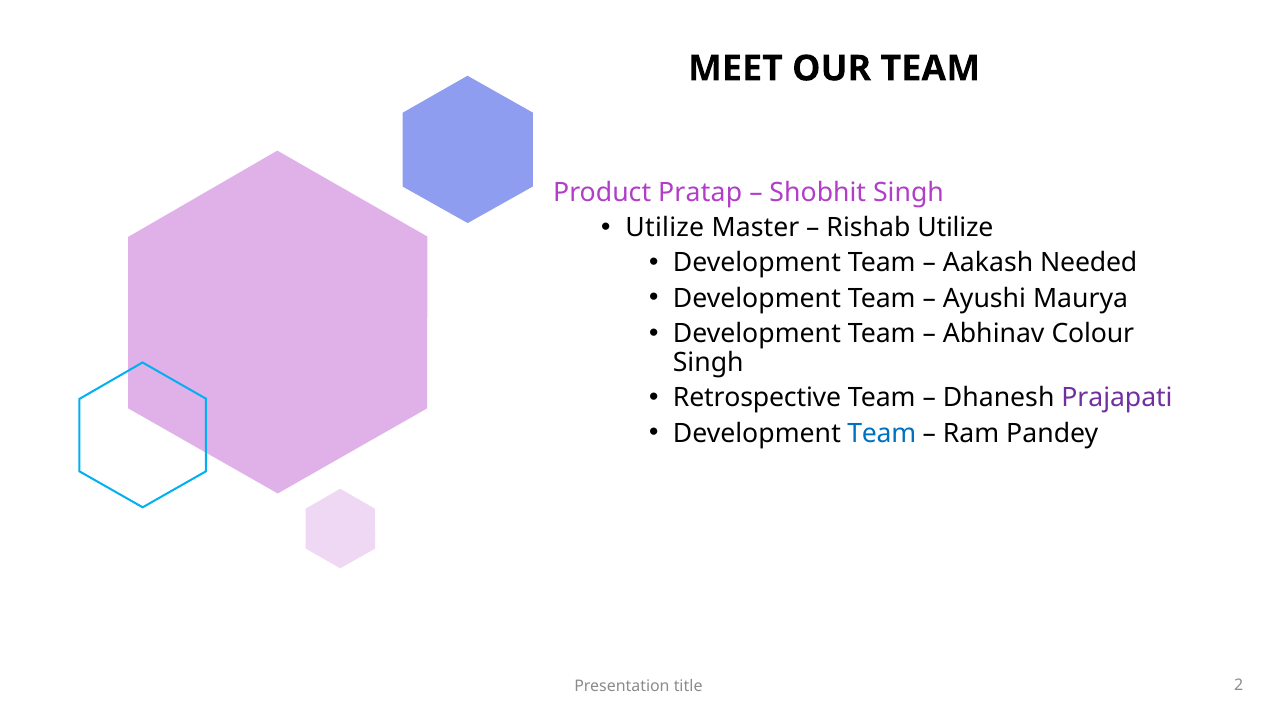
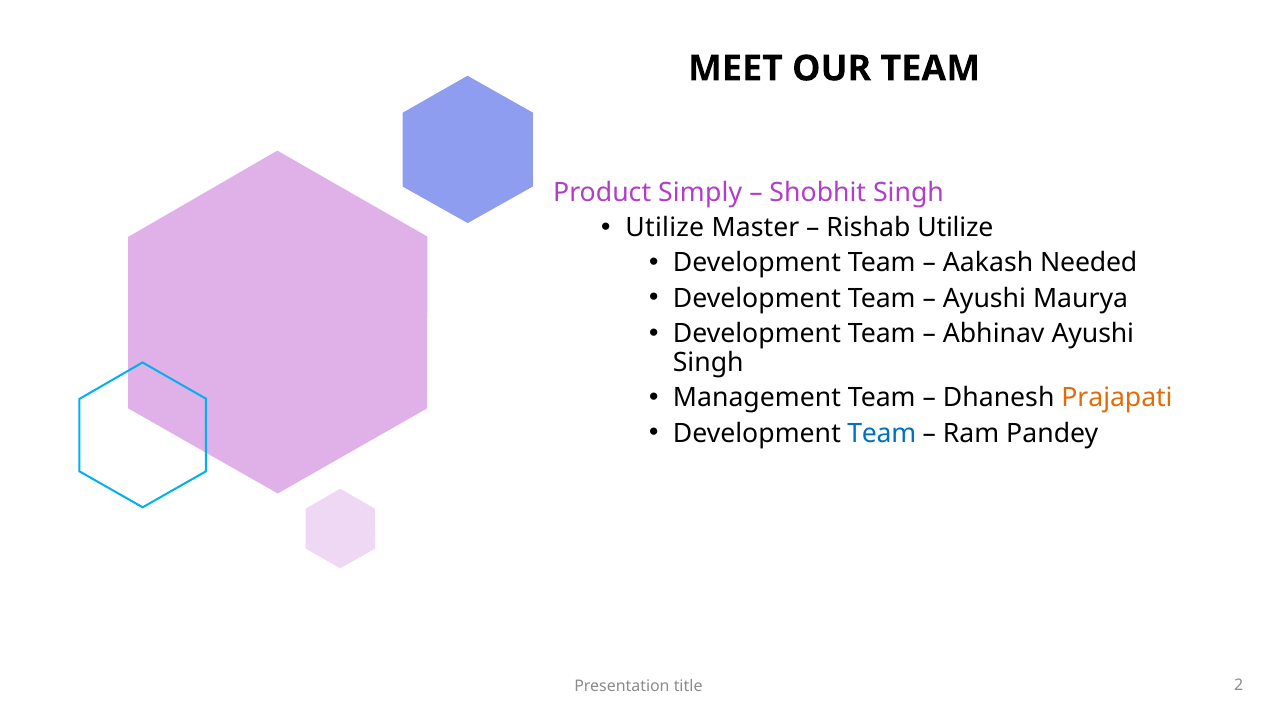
Pratap: Pratap -> Simply
Abhinav Colour: Colour -> Ayushi
Retrospective: Retrospective -> Management
Prajapati colour: purple -> orange
